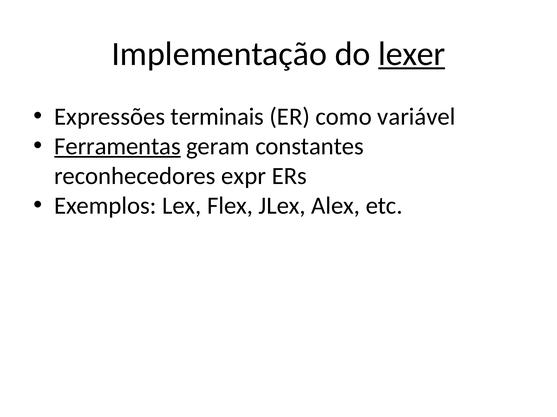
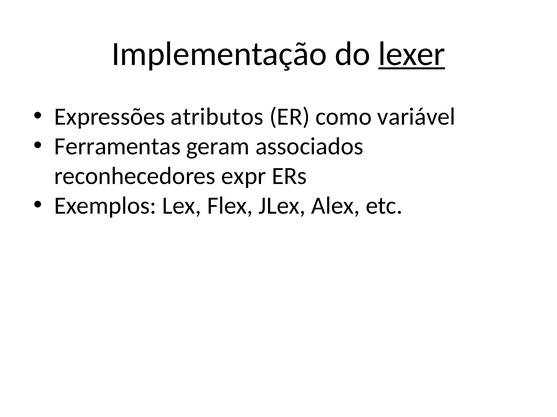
terminais: terminais -> atributos
Ferramentas underline: present -> none
constantes: constantes -> associados
